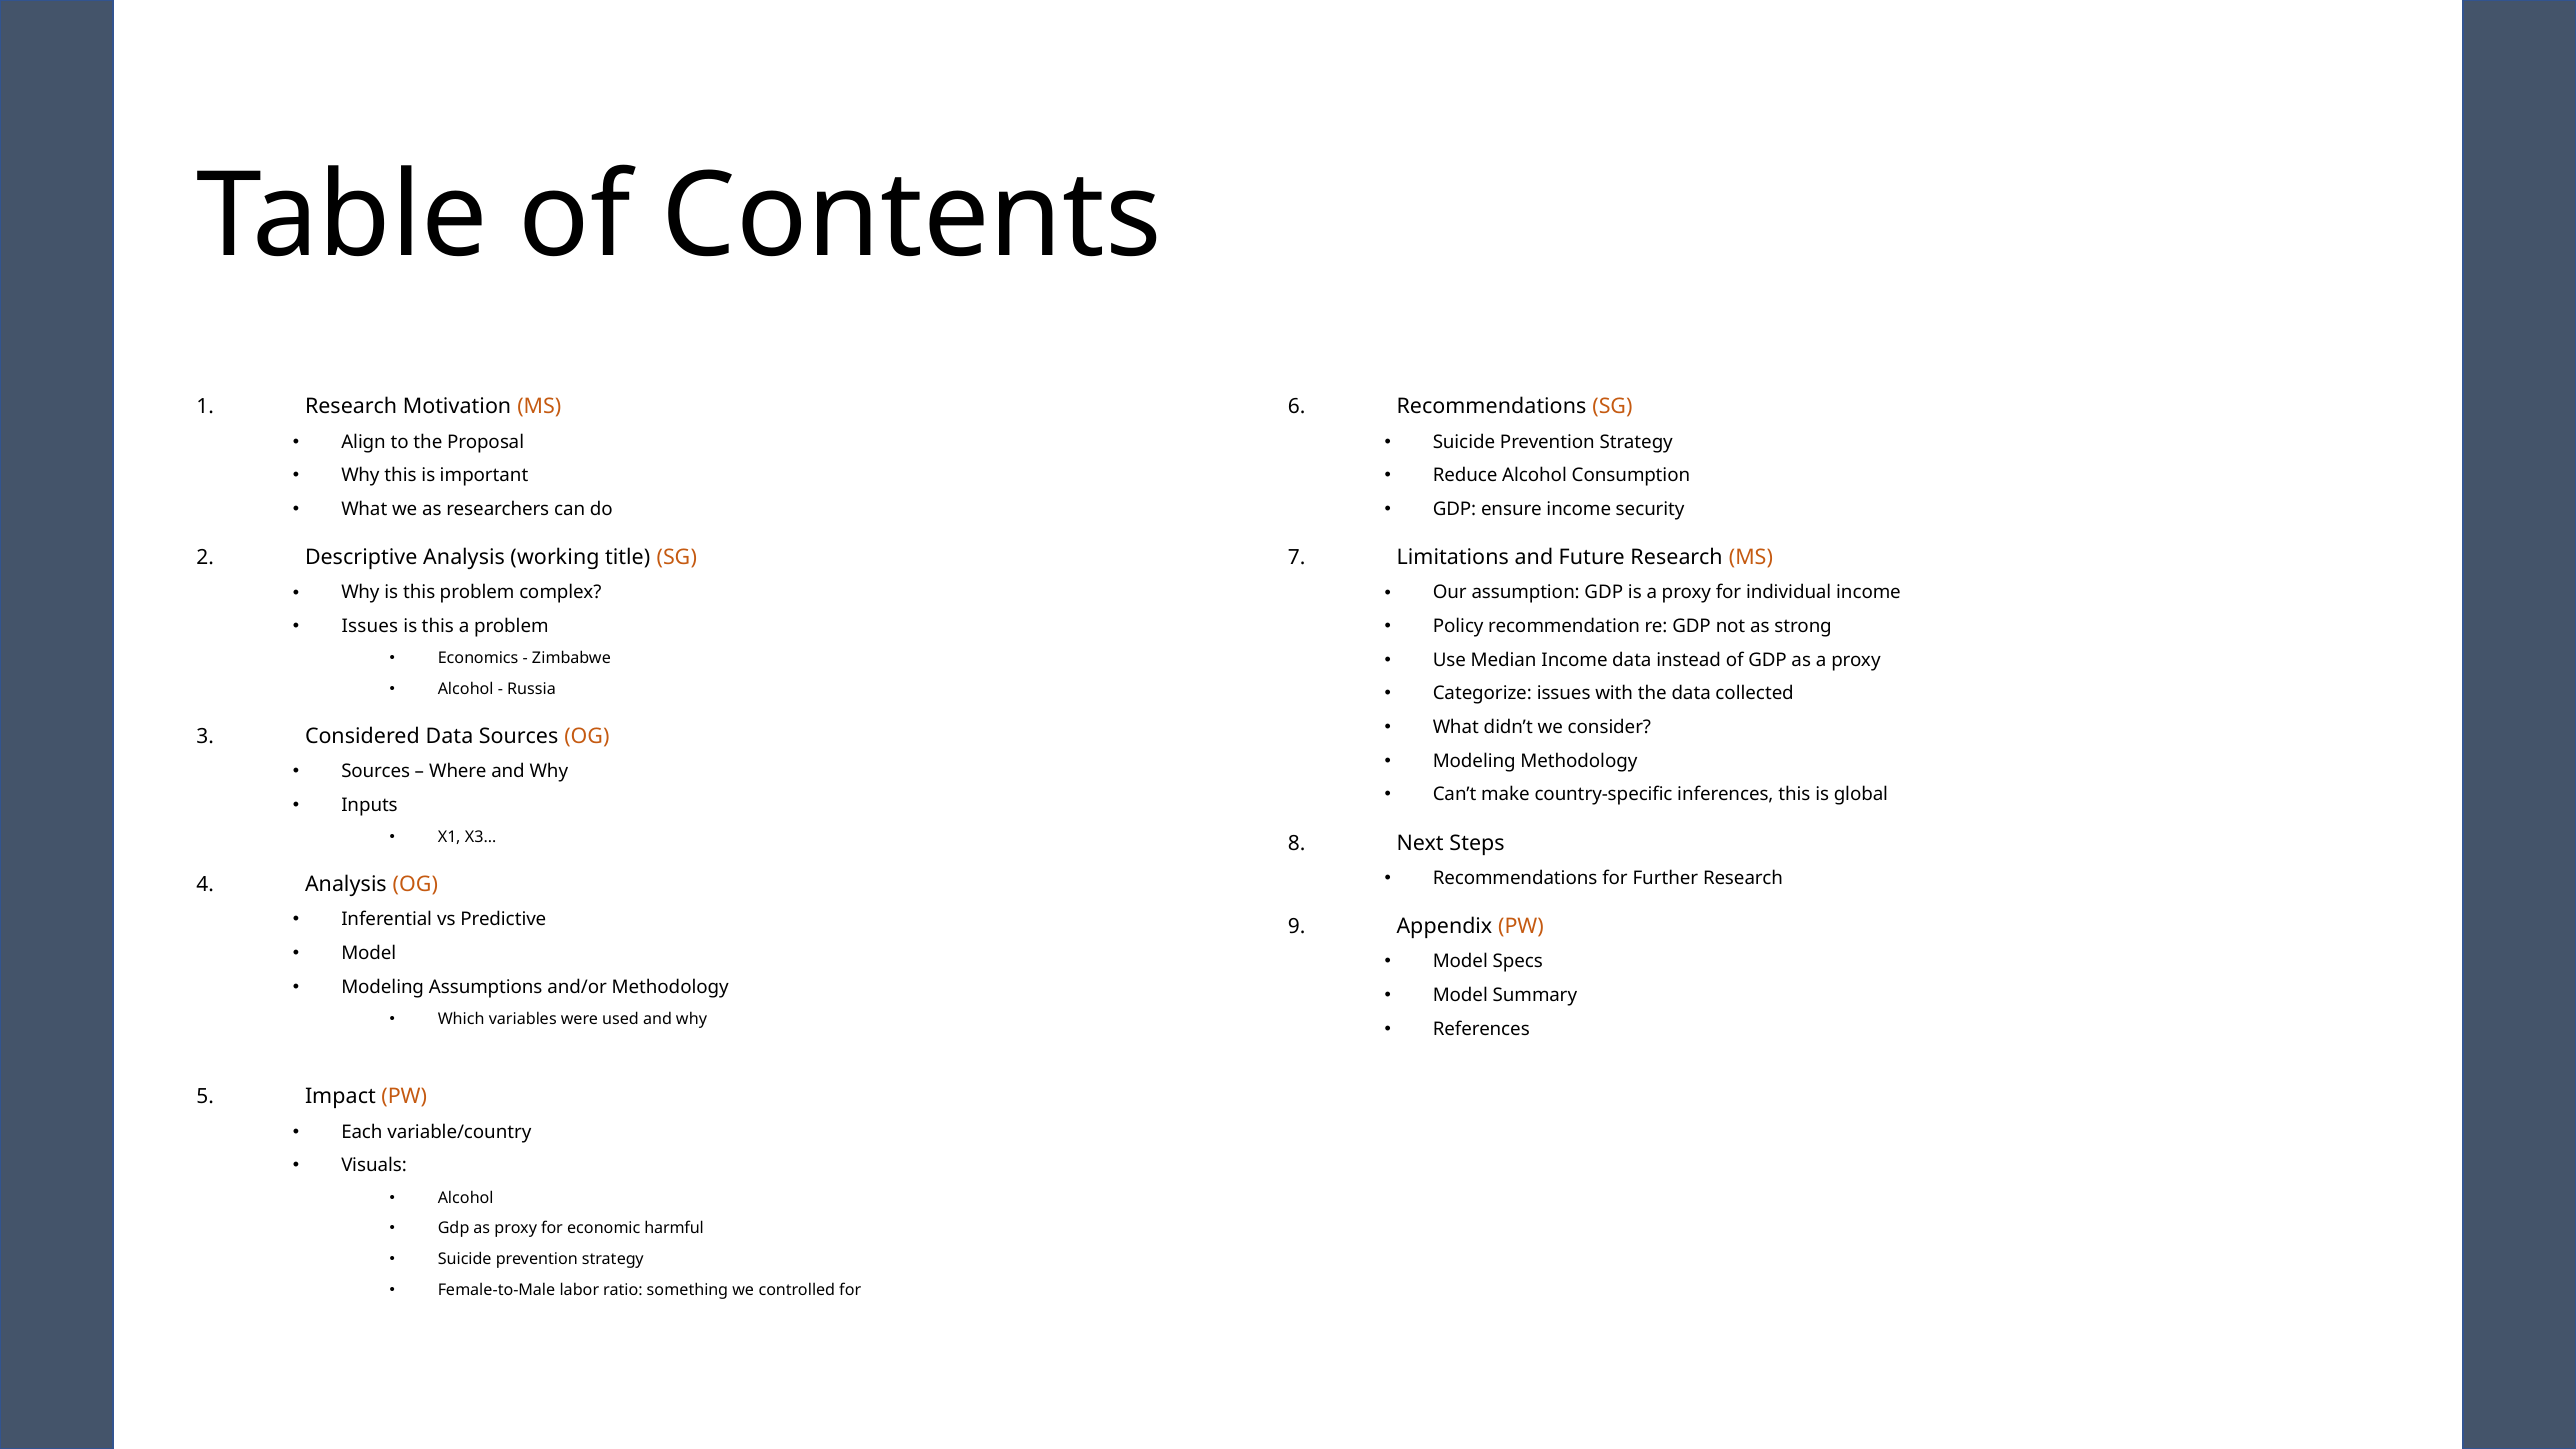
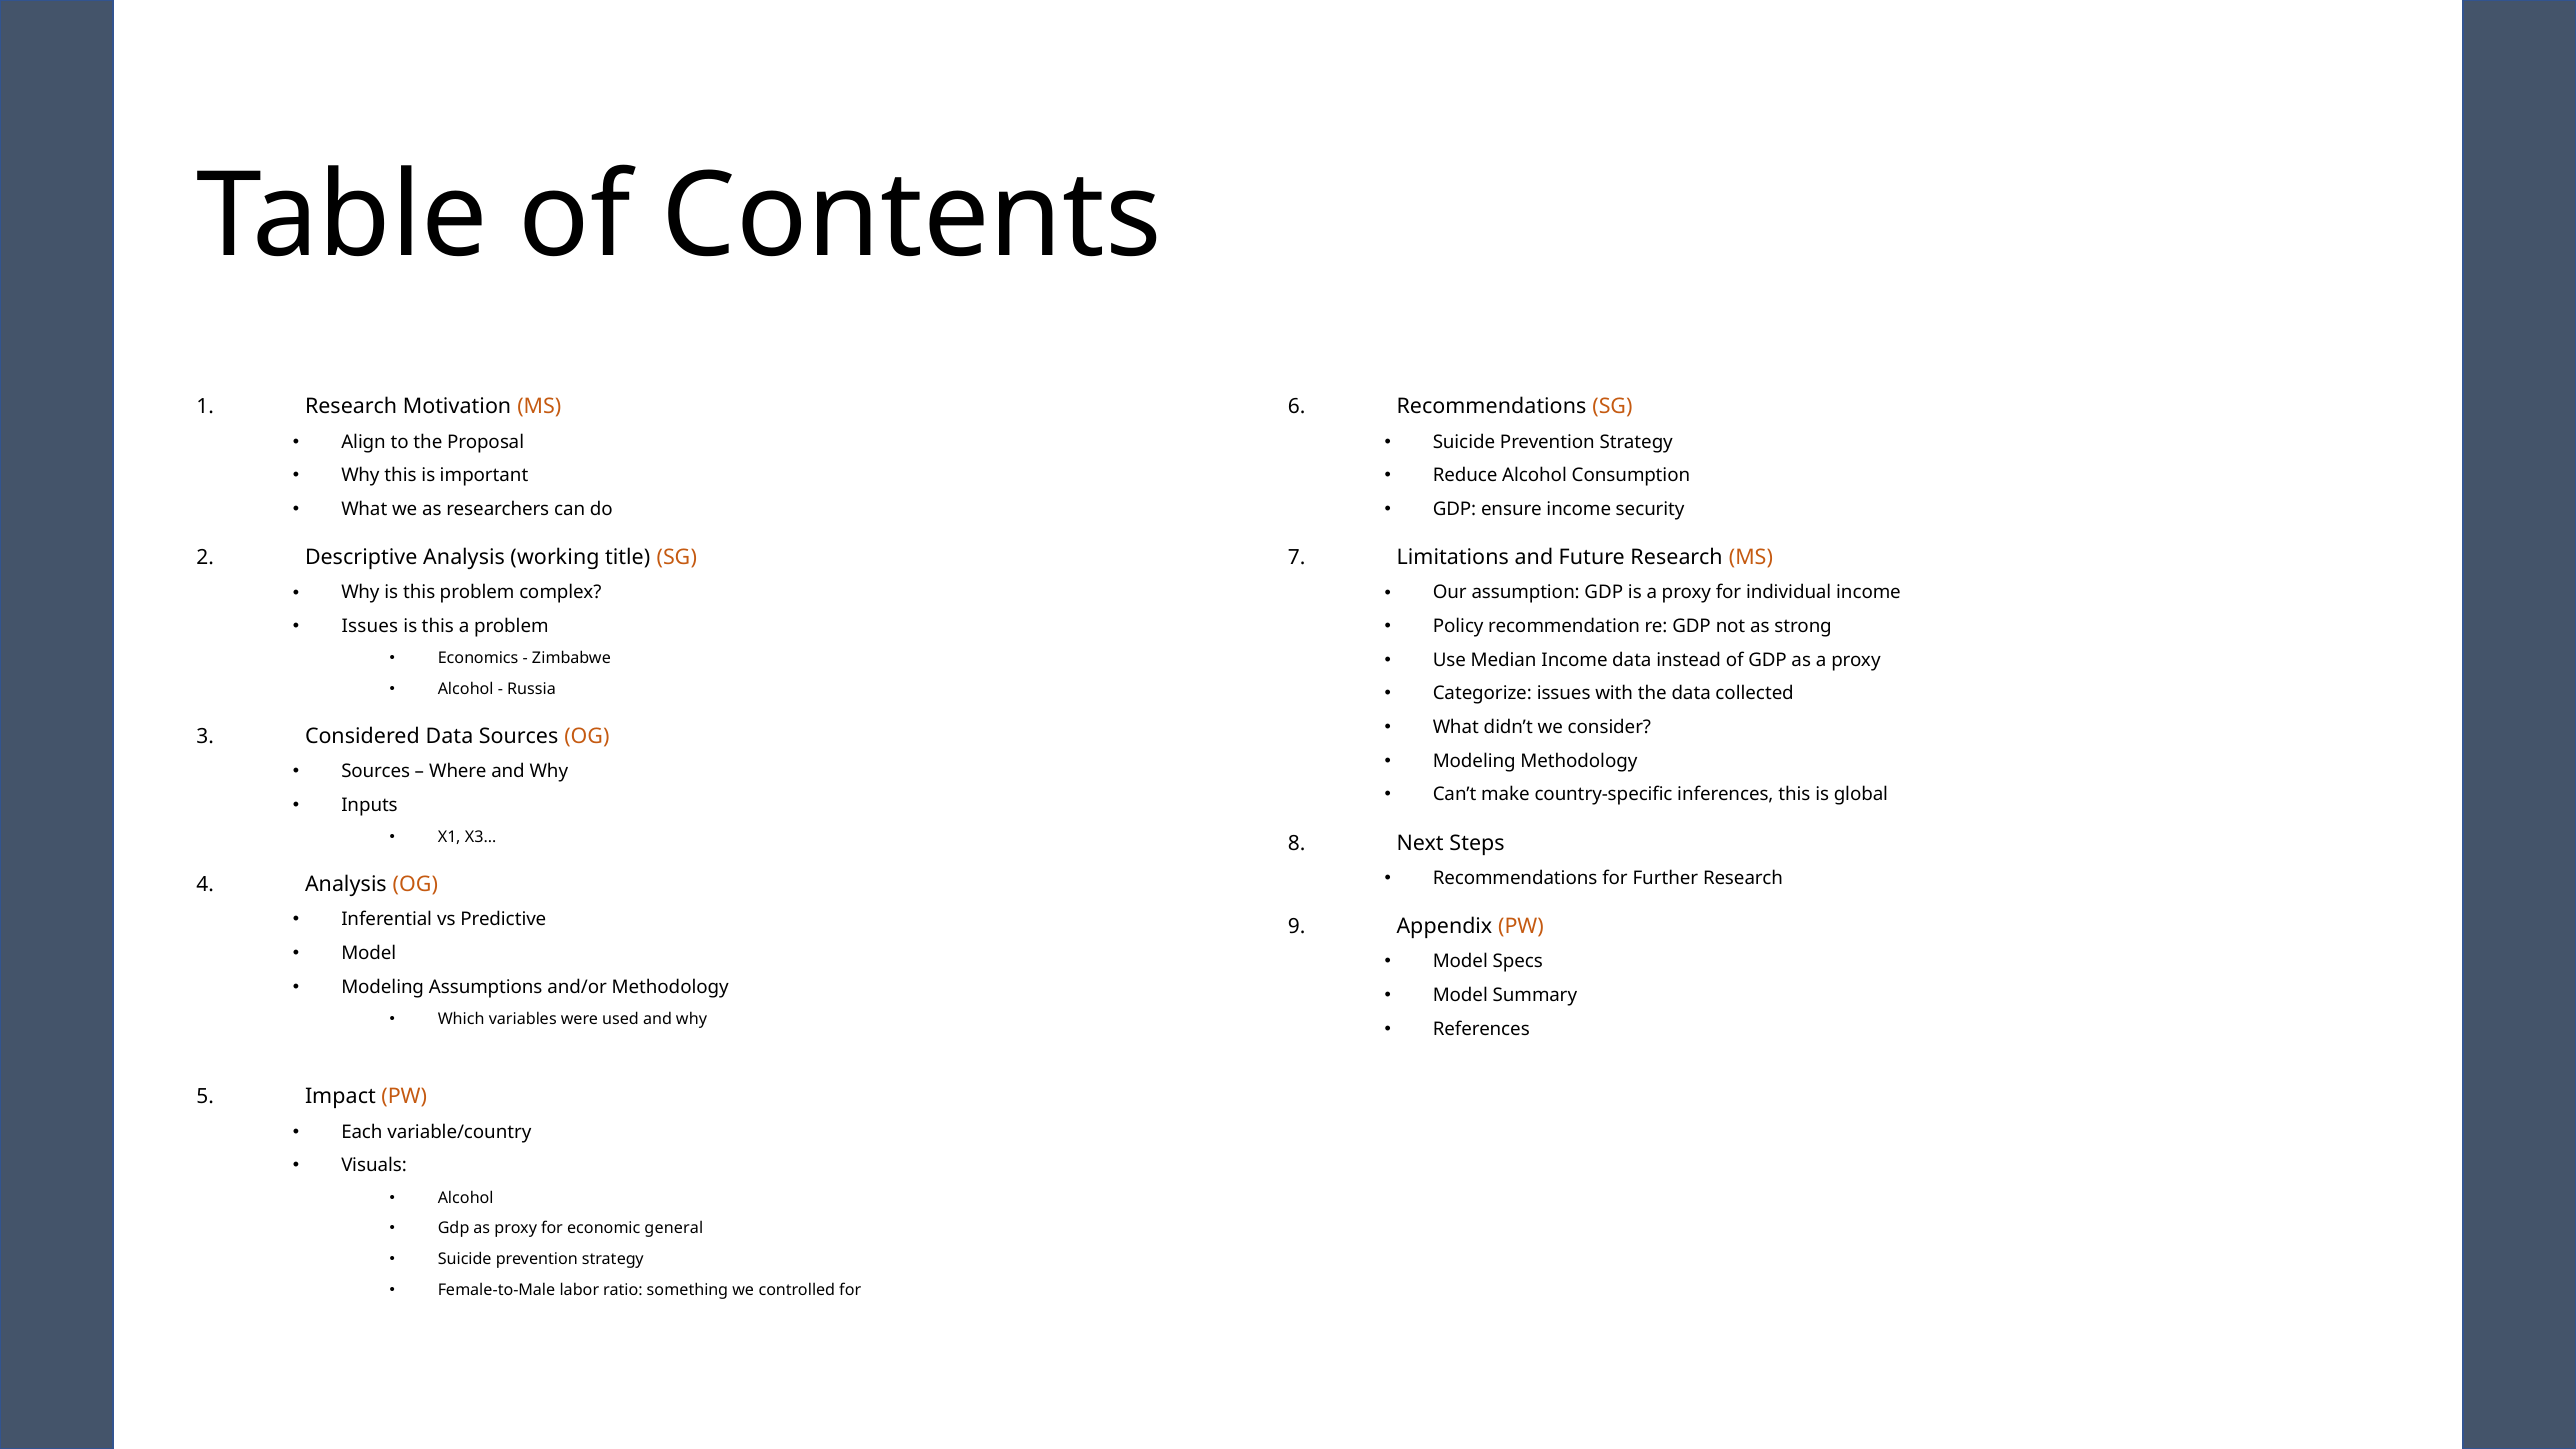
harmful: harmful -> general
